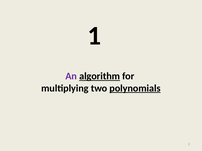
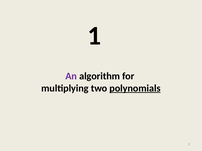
algorithm underline: present -> none
